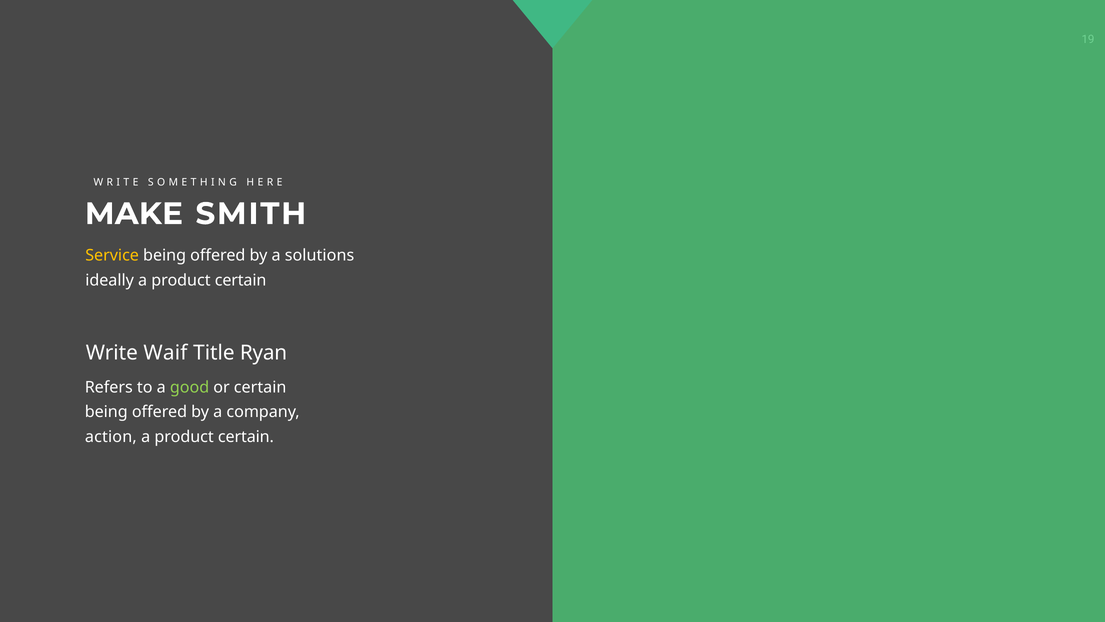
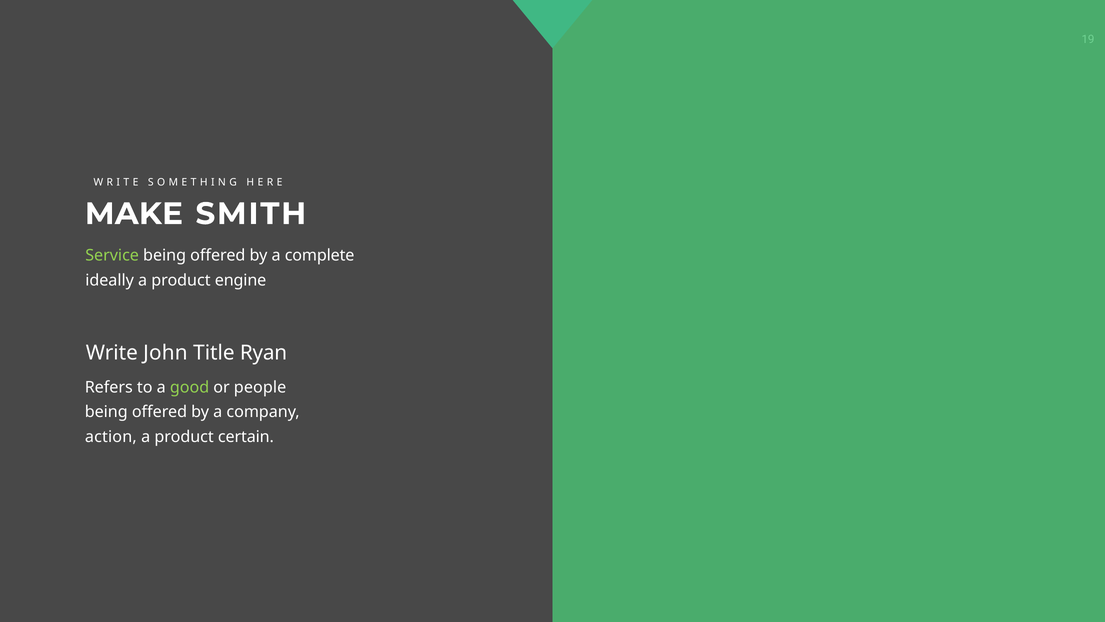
Service colour: yellow -> light green
solutions: solutions -> complete
ideally a product certain: certain -> engine
Waif: Waif -> John
or certain: certain -> people
